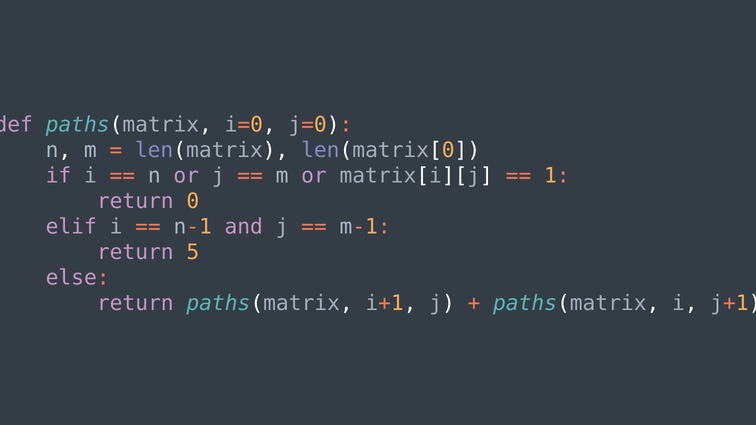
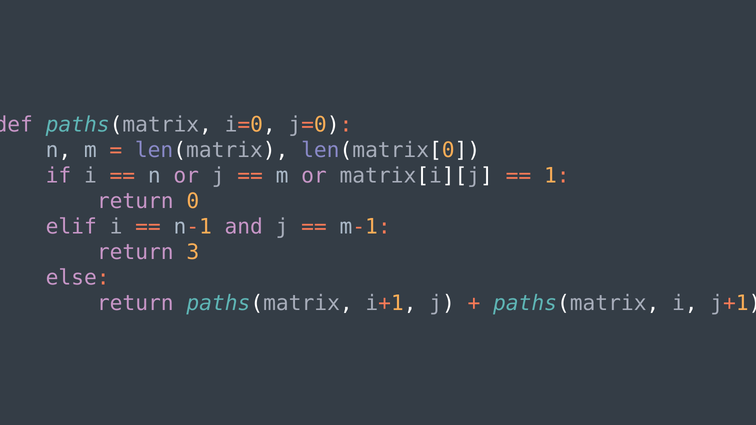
5: 5 -> 3
